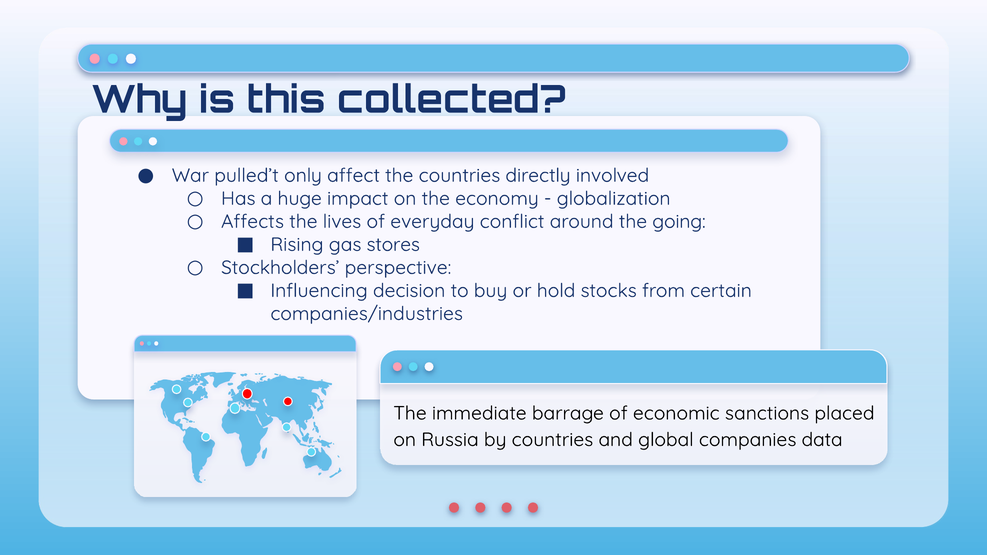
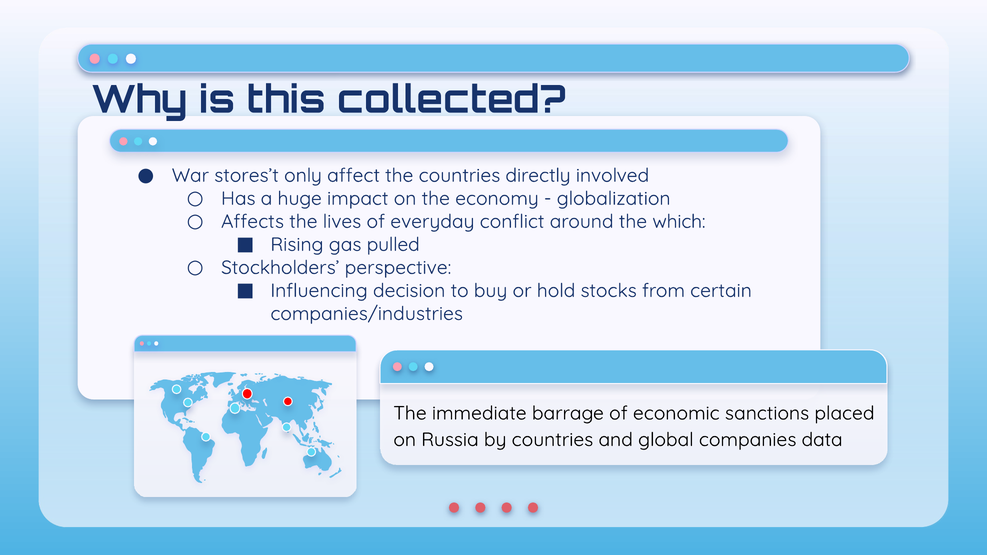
pulled’t: pulled’t -> stores’t
going: going -> which
stores: stores -> pulled
